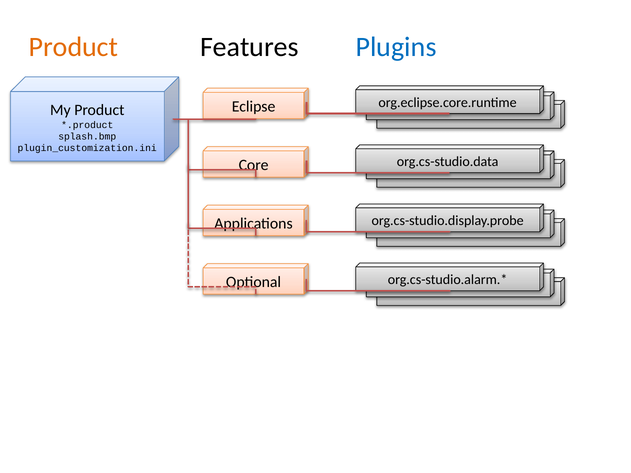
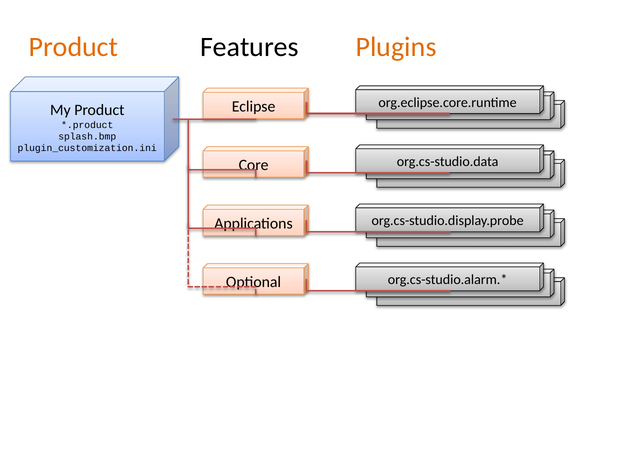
Plugins colour: blue -> orange
